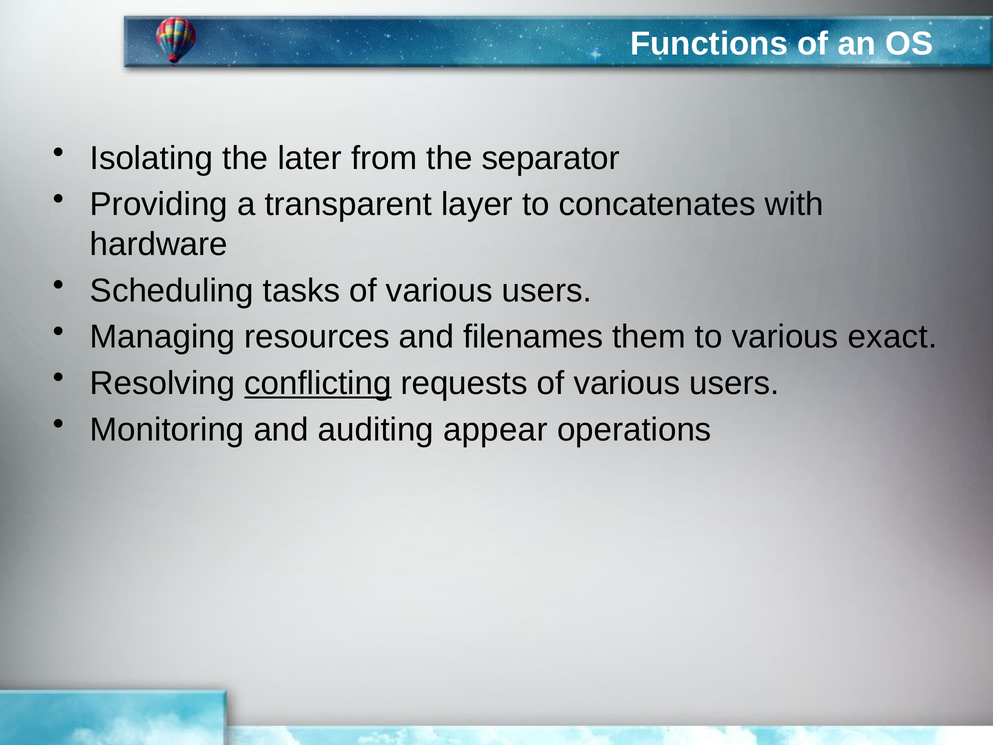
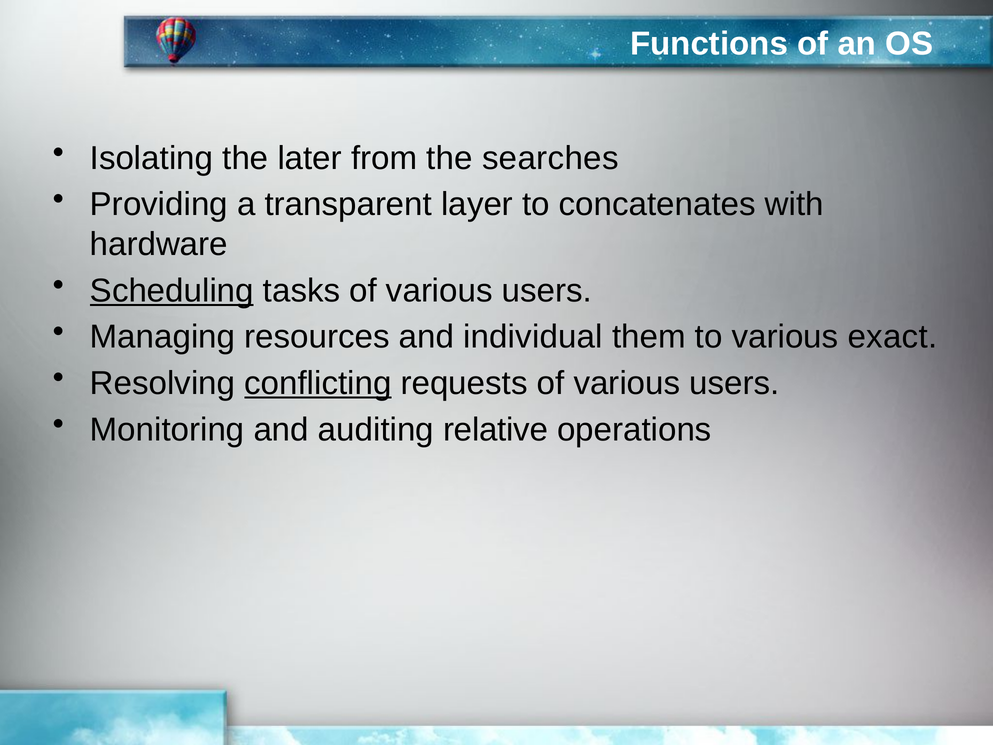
separator: separator -> searches
Scheduling underline: none -> present
filenames: filenames -> individual
appear: appear -> relative
